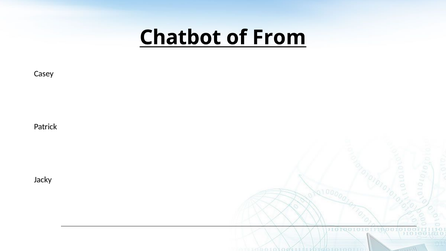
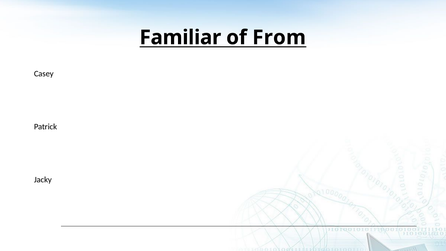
Chatbot: Chatbot -> Familiar
